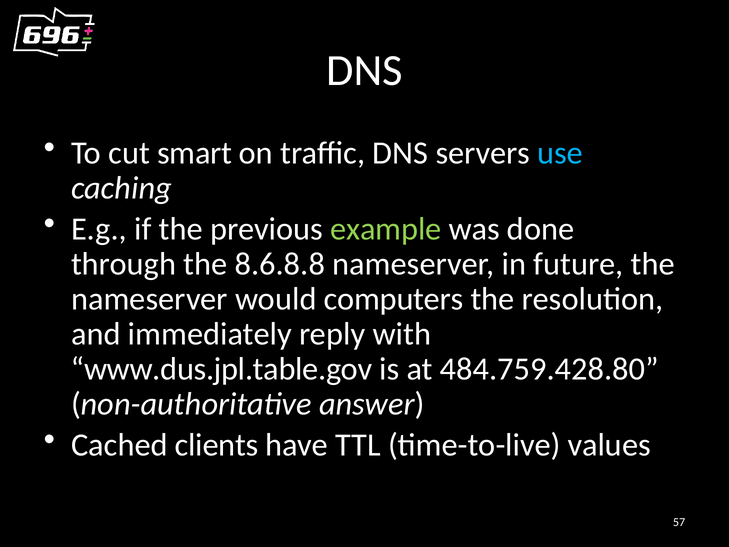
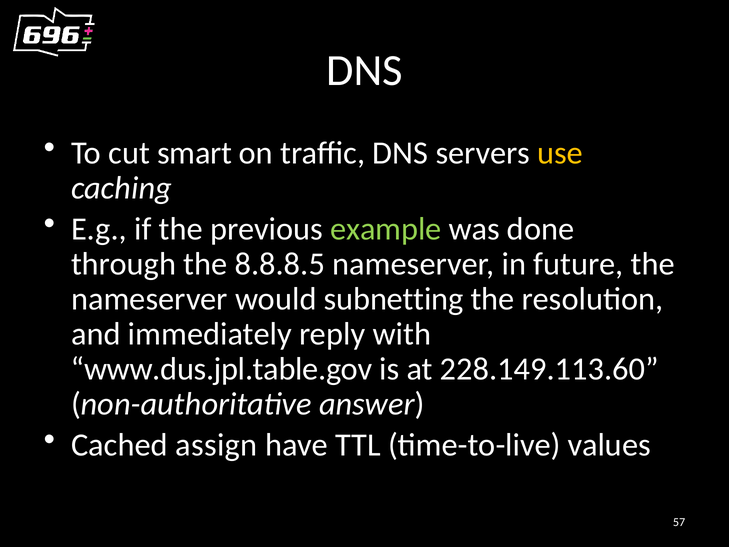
use colour: light blue -> yellow
8.6.8.8: 8.6.8.8 -> 8.8.8.5
computers: computers -> subnetting
484.759.428.80: 484.759.428.80 -> 228.149.113.60
clients: clients -> assign
